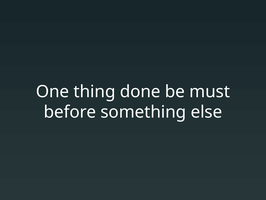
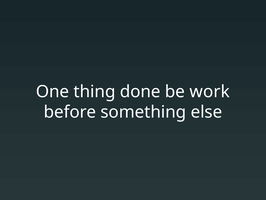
must: must -> work
